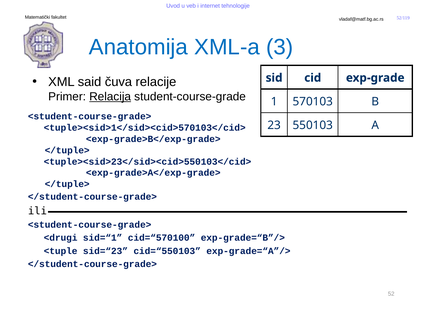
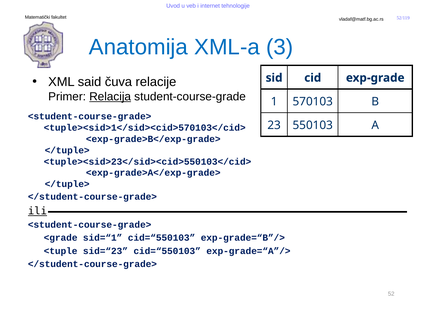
ili underline: none -> present
<drugi: <drugi -> <grade
sid=“1 cid=“570100: cid=“570100 -> cid=“550103
